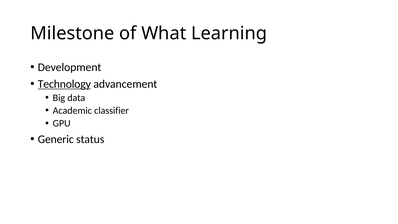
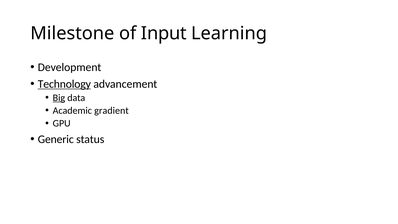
What: What -> Input
Big underline: none -> present
classifier: classifier -> gradient
